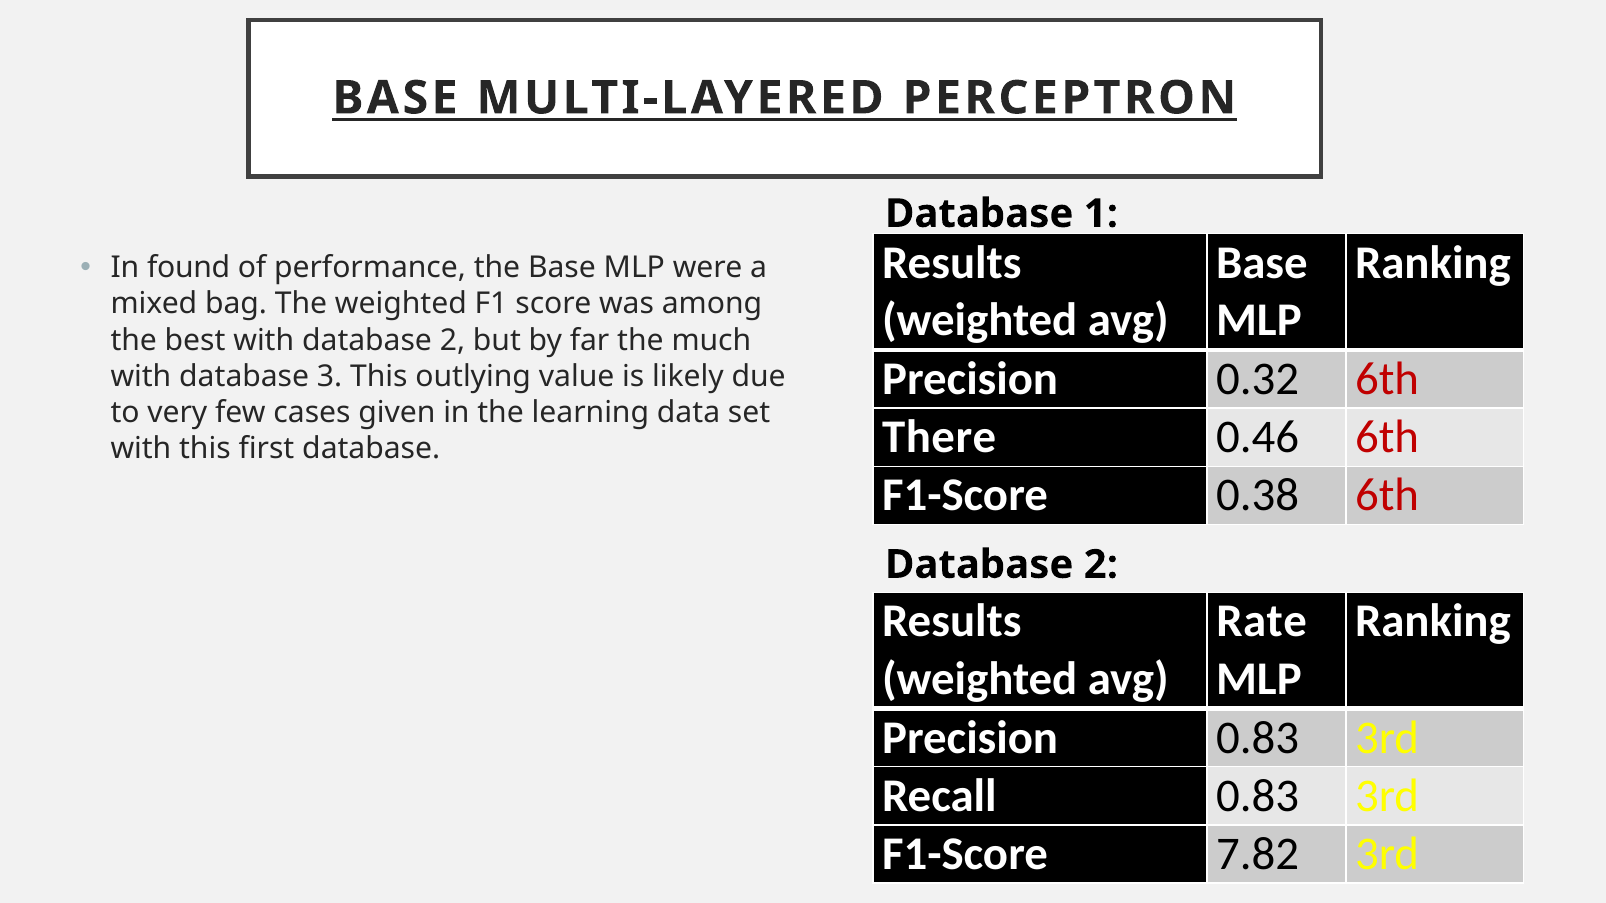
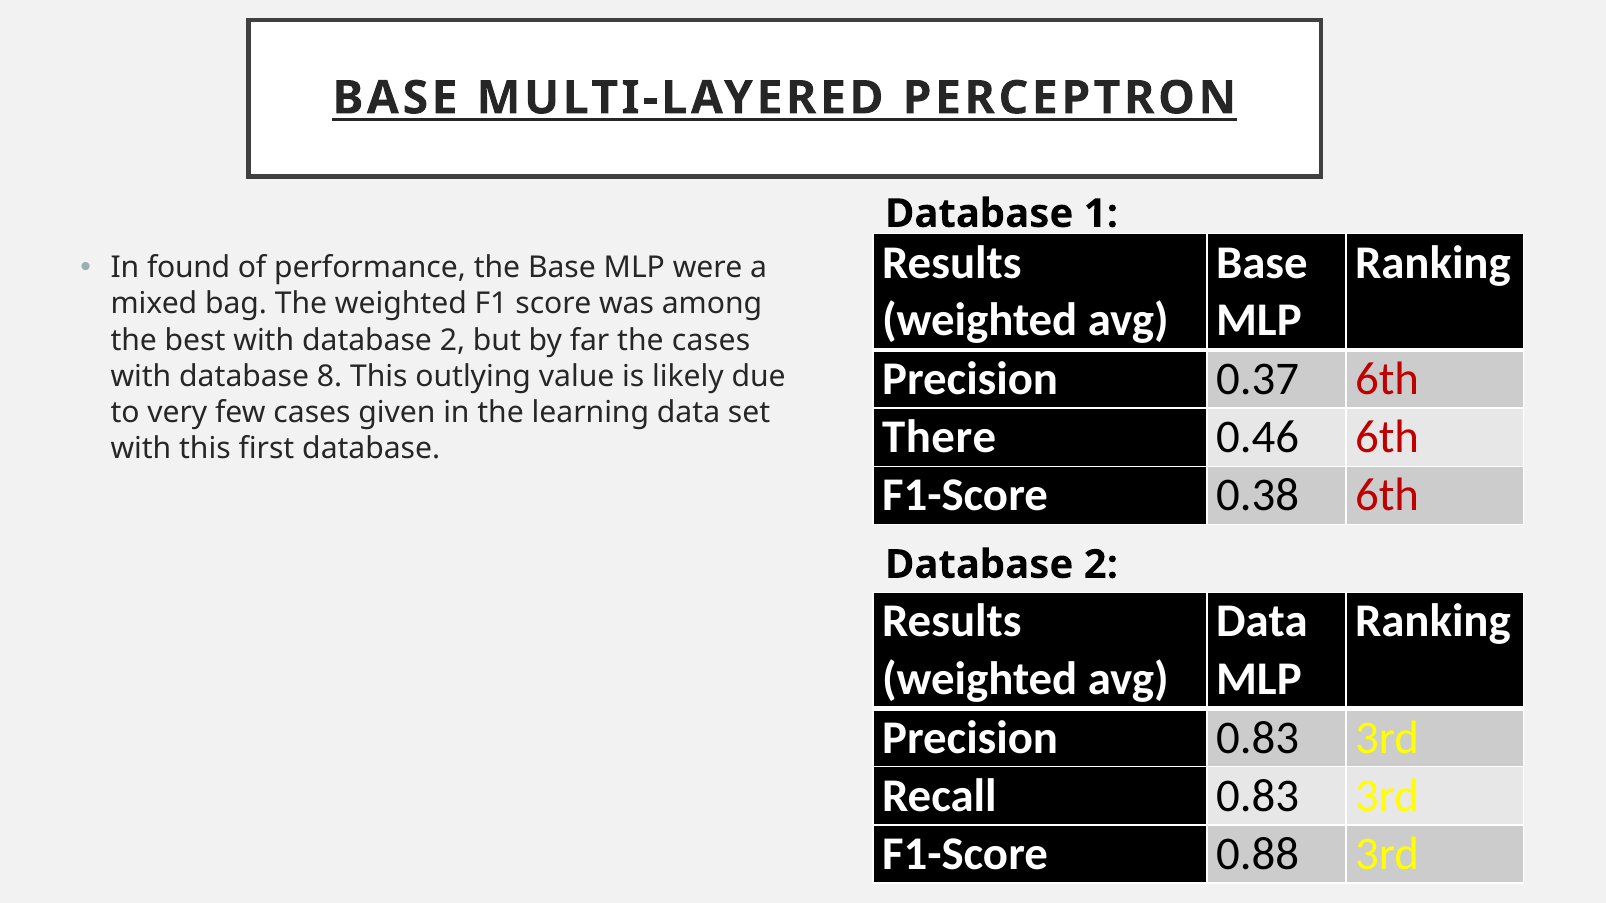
the much: much -> cases
0.32: 0.32 -> 0.37
3: 3 -> 8
Rate at (1262, 622): Rate -> Data
7.82: 7.82 -> 0.88
